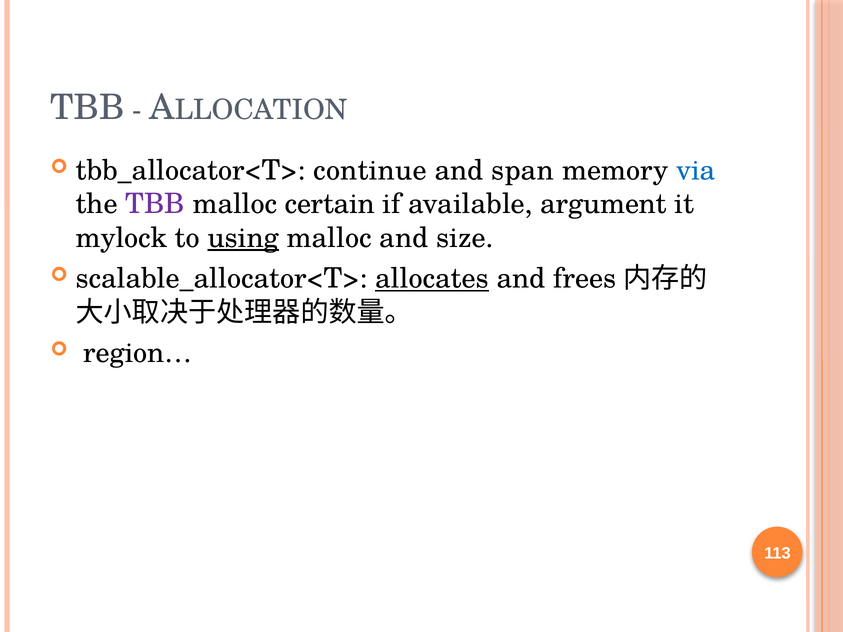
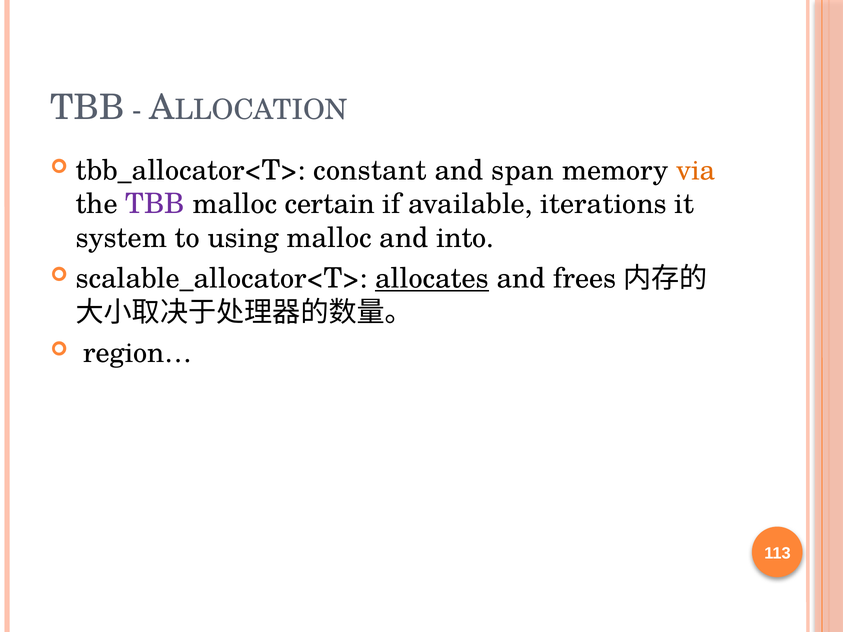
continue: continue -> constant
via colour: blue -> orange
argument: argument -> iterations
mylock: mylock -> system
using underline: present -> none
size: size -> into
